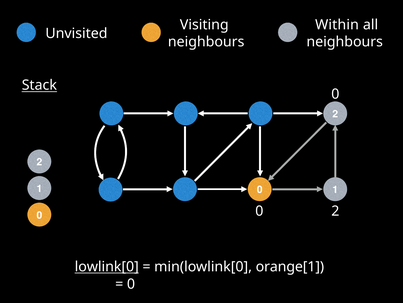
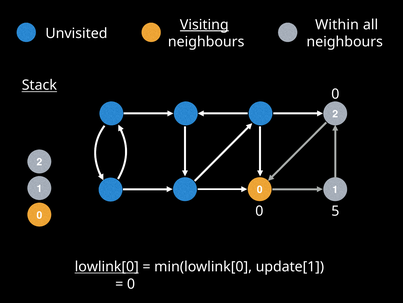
Visiting underline: none -> present
2 at (335, 211): 2 -> 5
orange[1: orange[1 -> update[1
